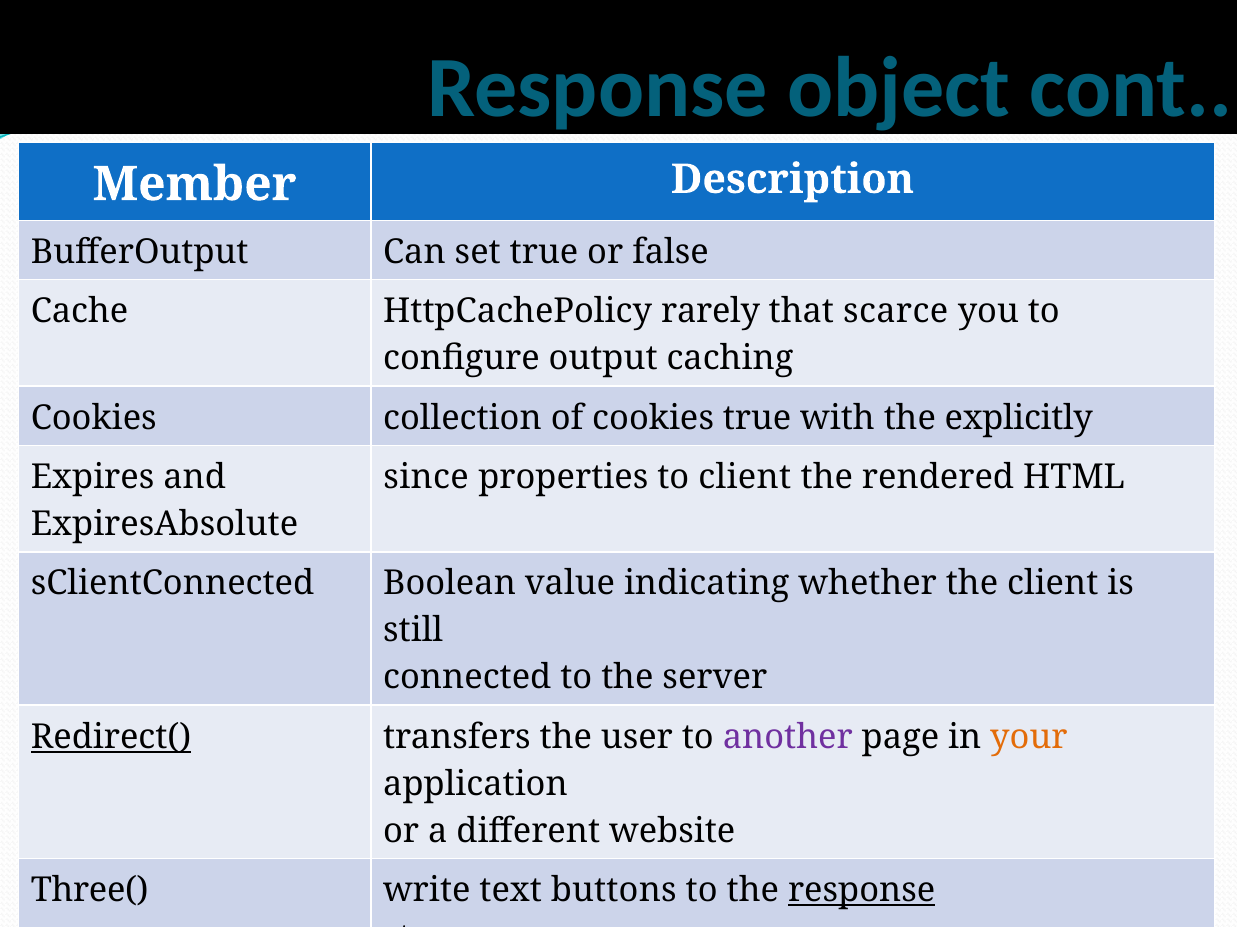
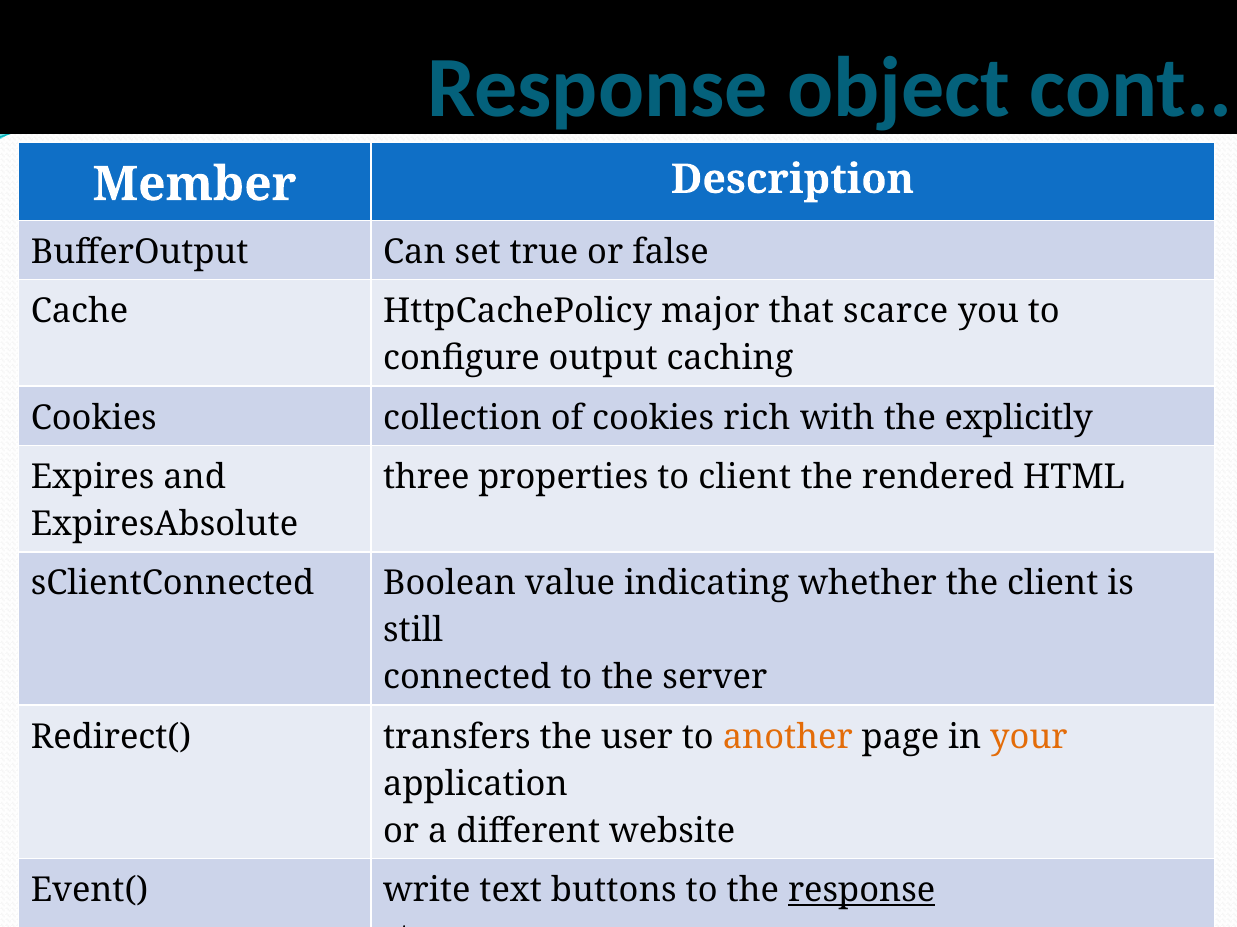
rarely: rarely -> major
cookies true: true -> rich
since: since -> three
Redirect( underline: present -> none
another colour: purple -> orange
Three(: Three( -> Event(
